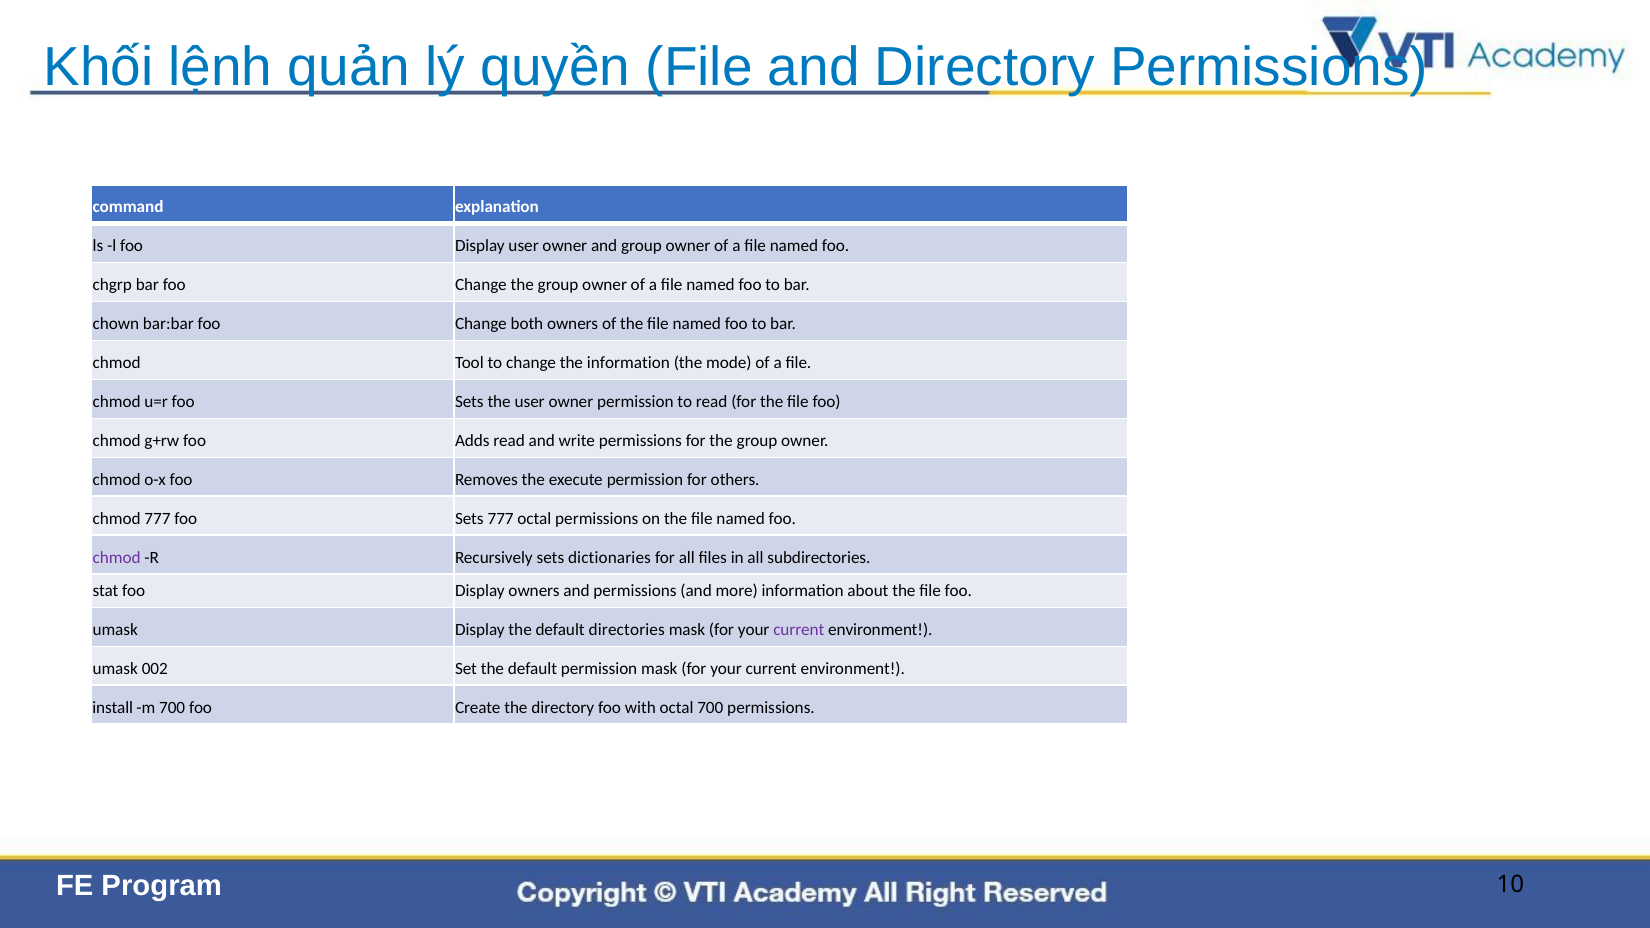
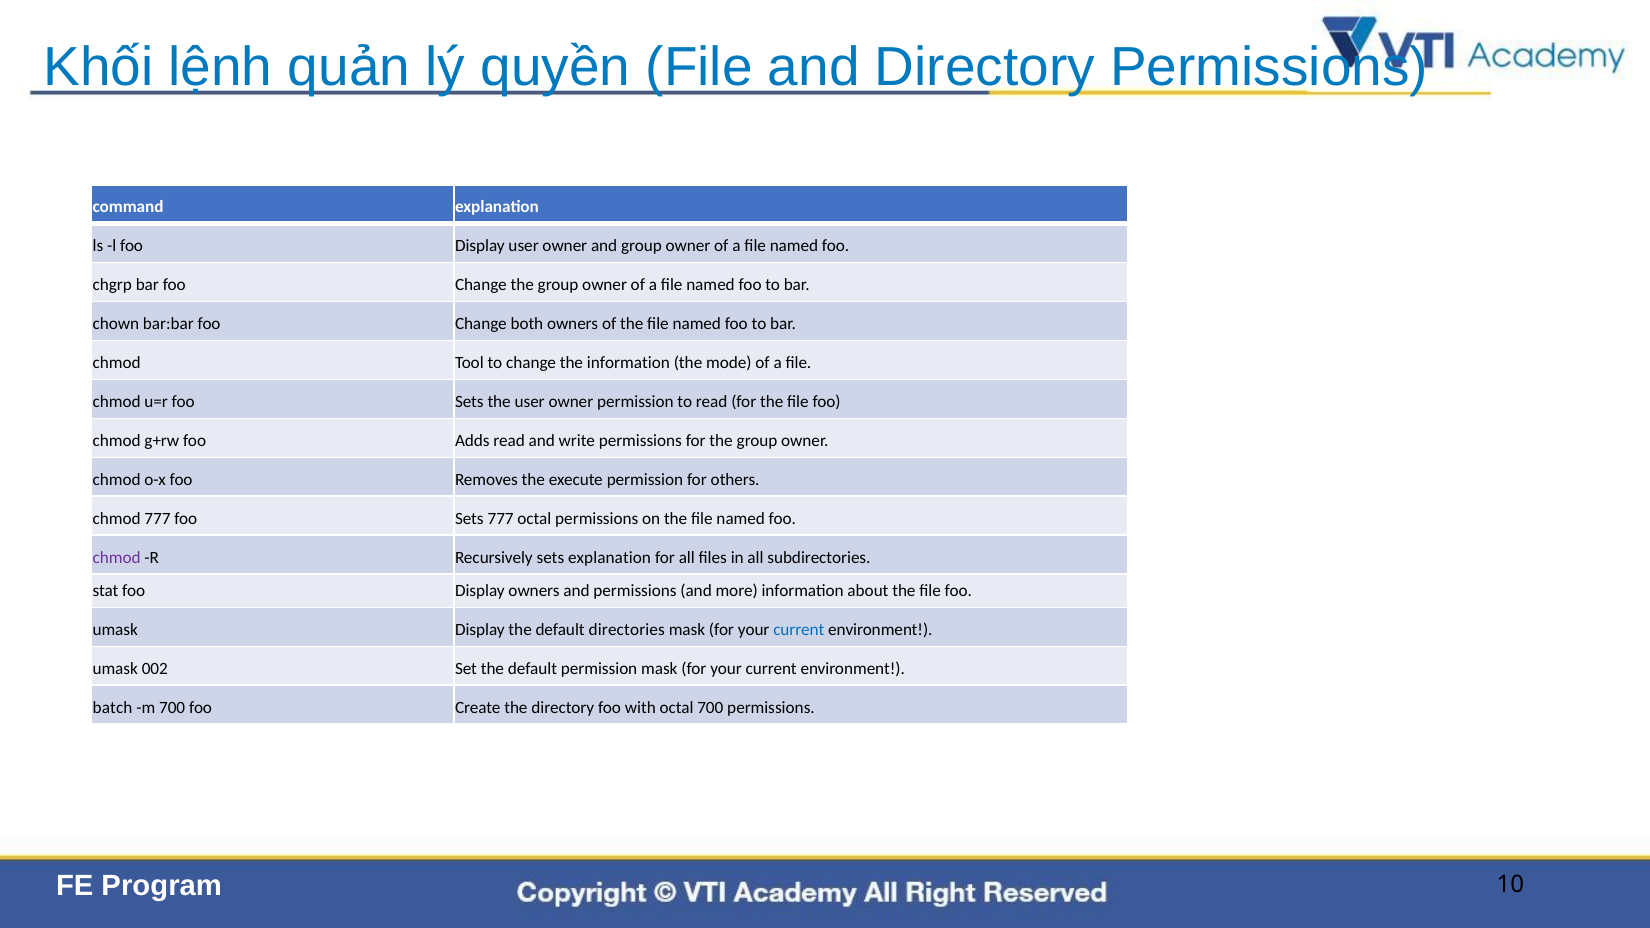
sets dictionaries: dictionaries -> explanation
current at (799, 630) colour: purple -> blue
install: install -> batch
